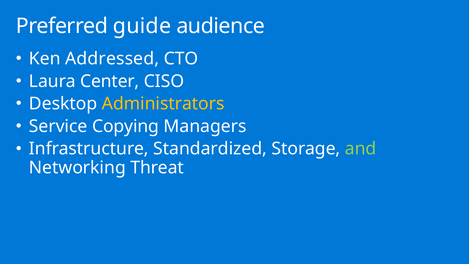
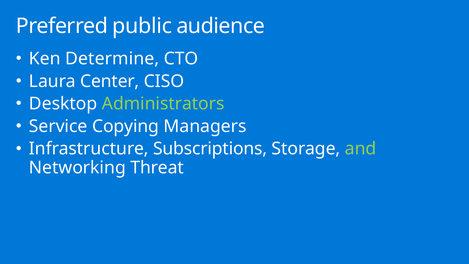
guide: guide -> public
Addressed: Addressed -> Determine
Administrators colour: yellow -> light green
Standardized: Standardized -> Subscriptions
